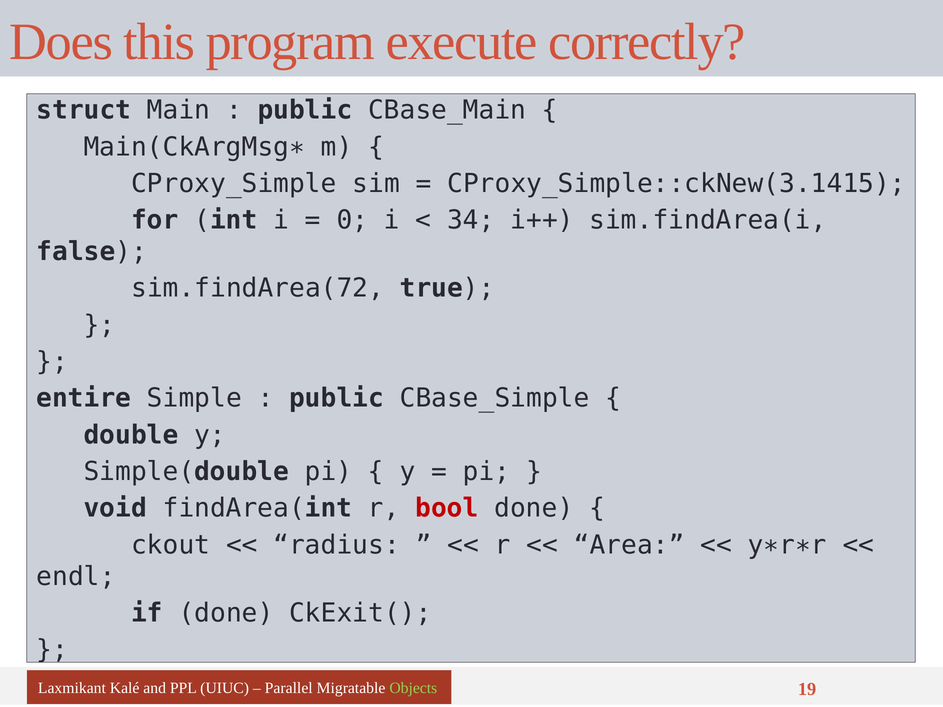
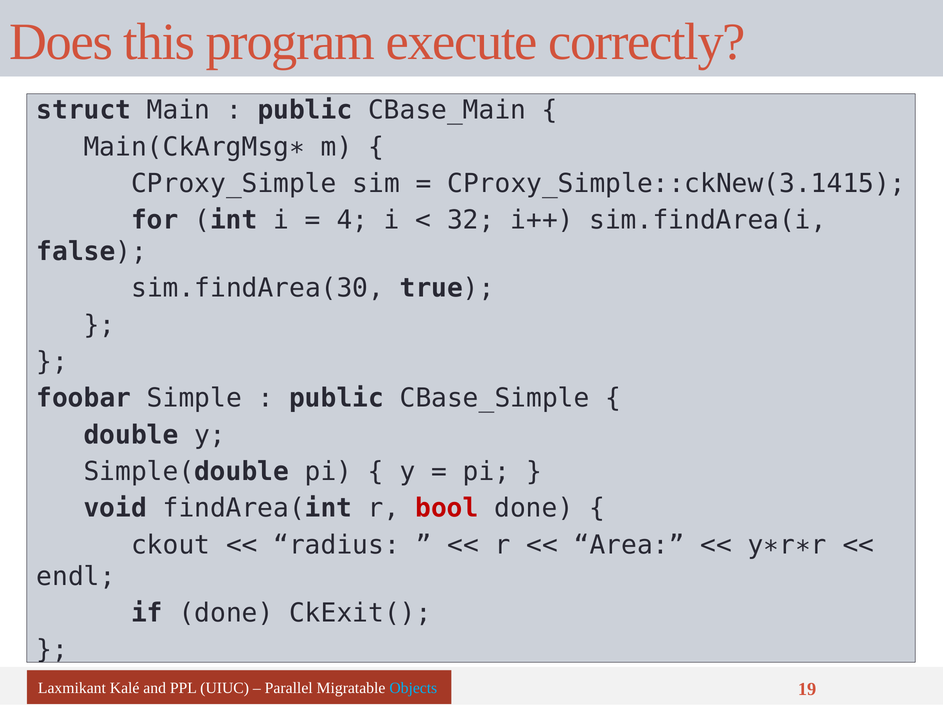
0: 0 -> 4
34: 34 -> 32
sim.findArea(72: sim.findArea(72 -> sim.findArea(30
entire: entire -> foobar
Objects colour: light green -> light blue
